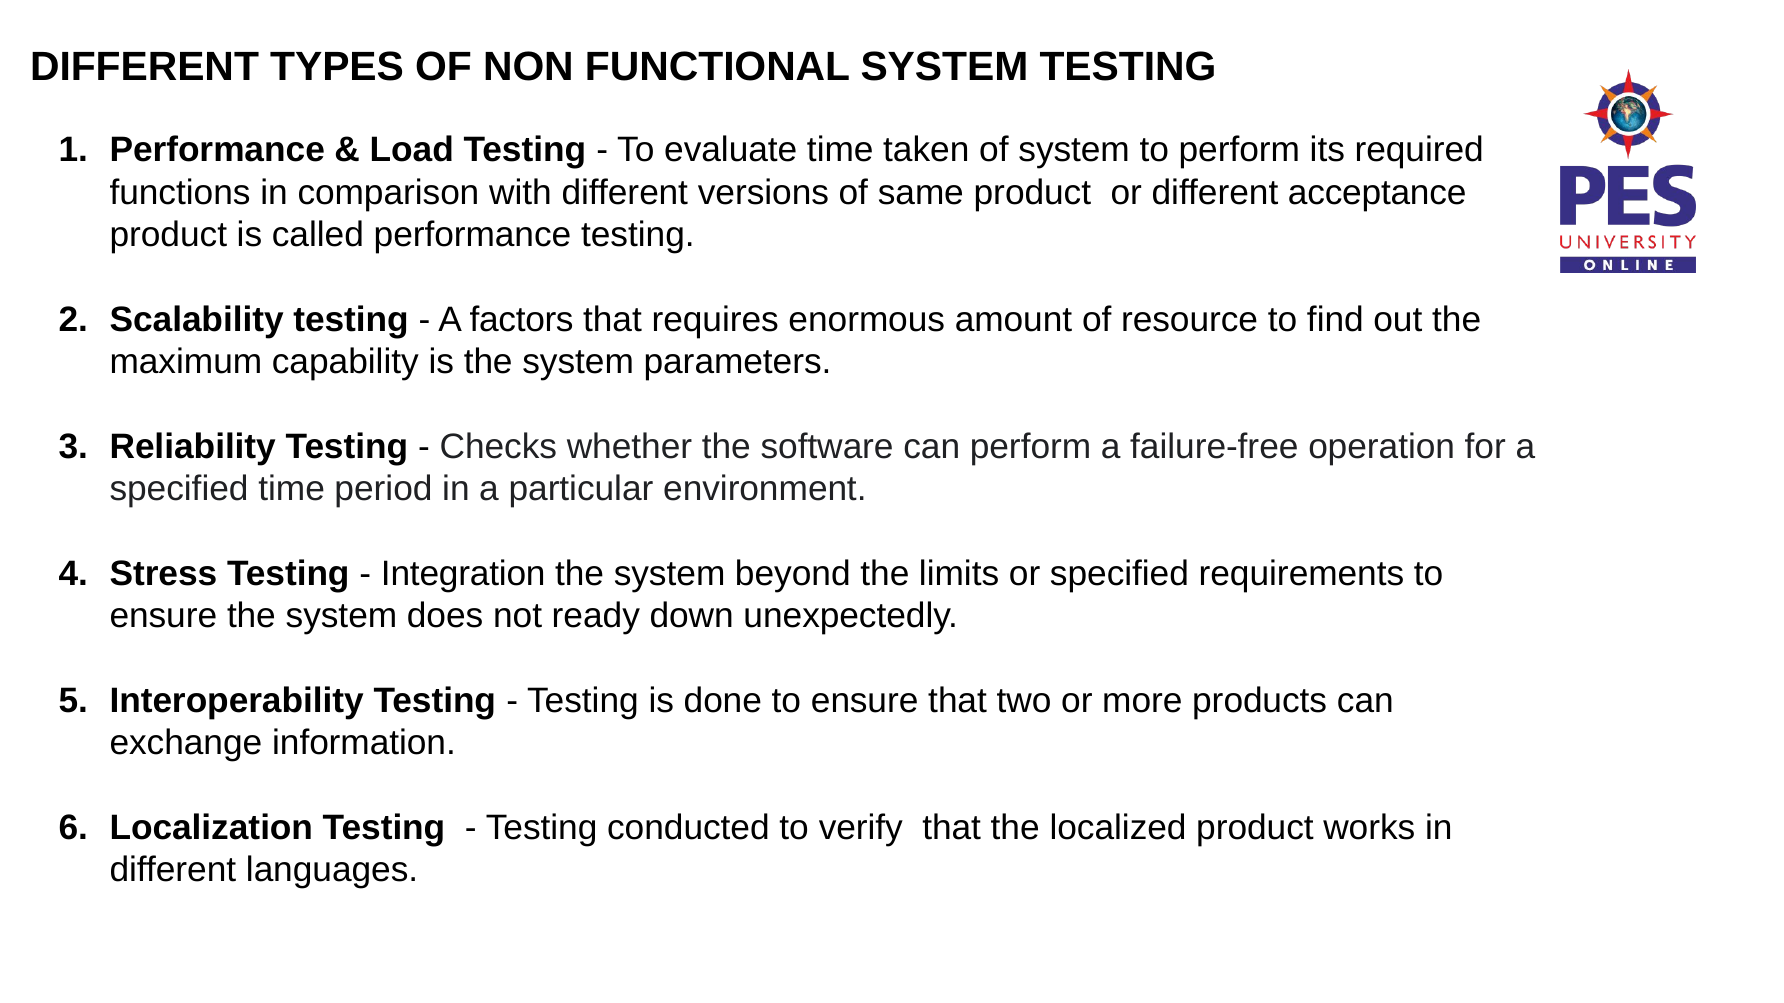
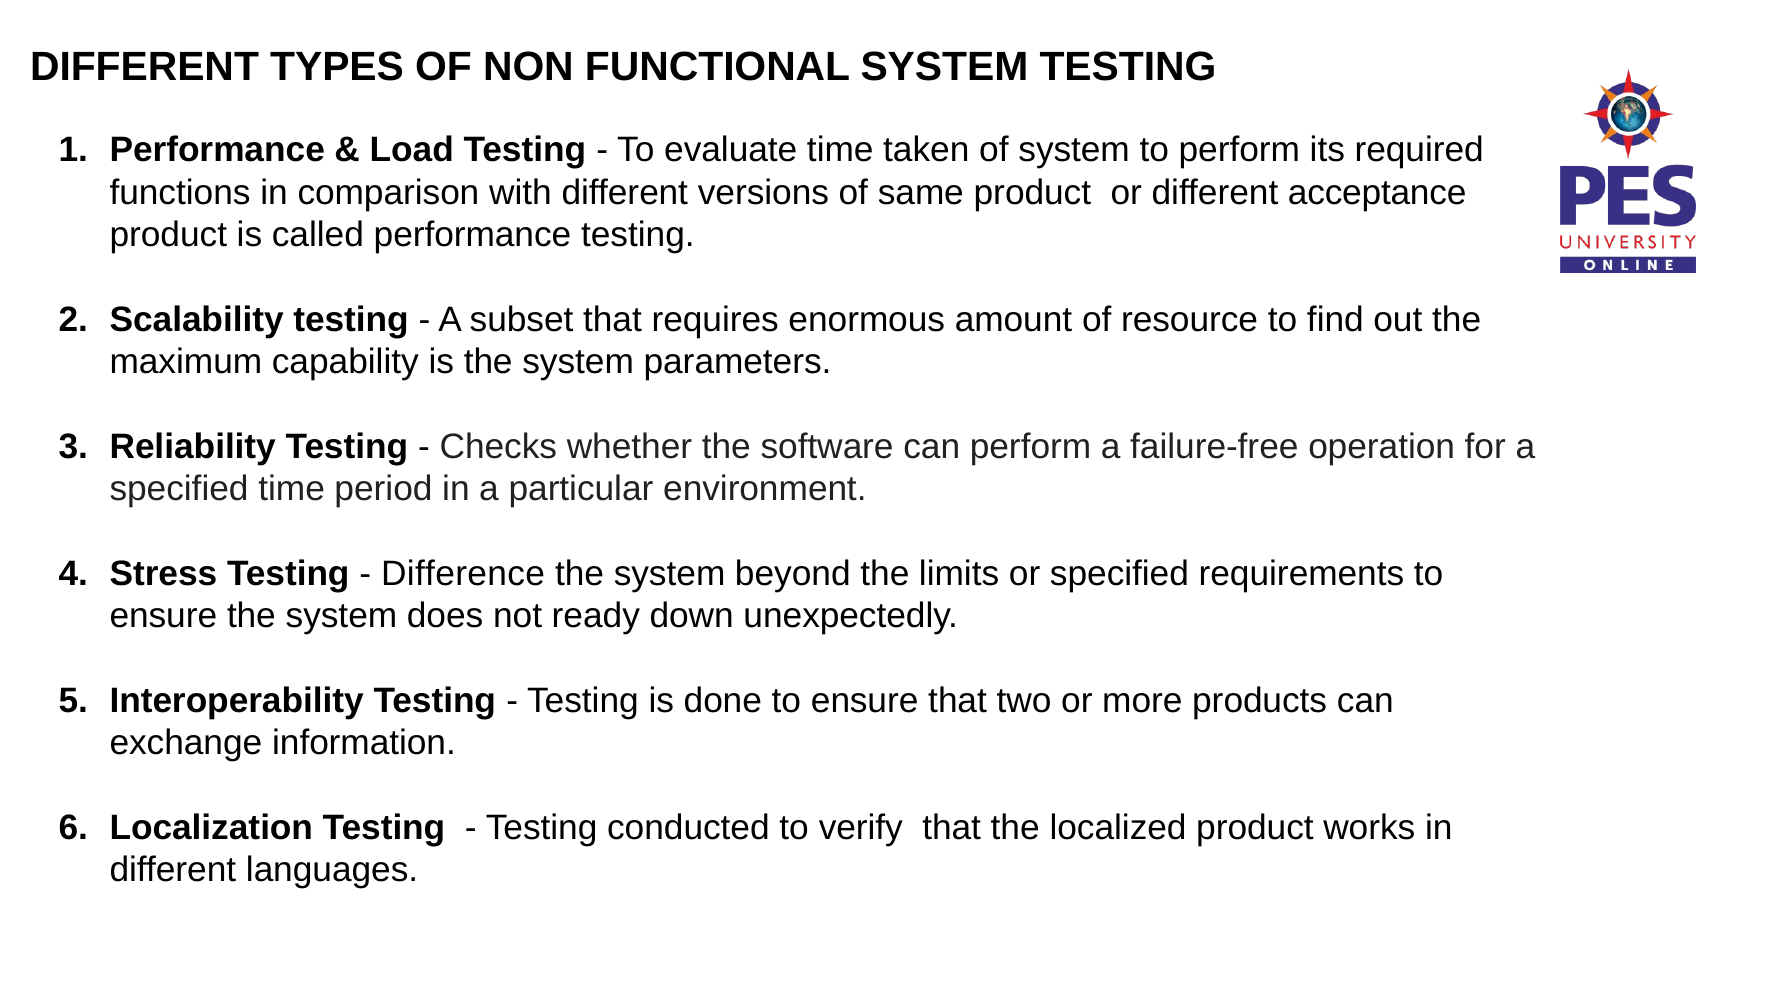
factors: factors -> subset
Integration: Integration -> Difference
